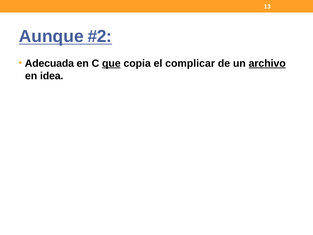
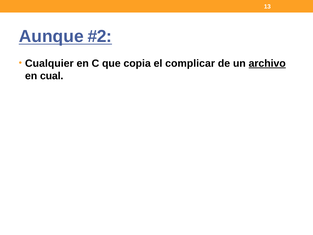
Adecuada: Adecuada -> Cualquier
que underline: present -> none
idea: idea -> cual
